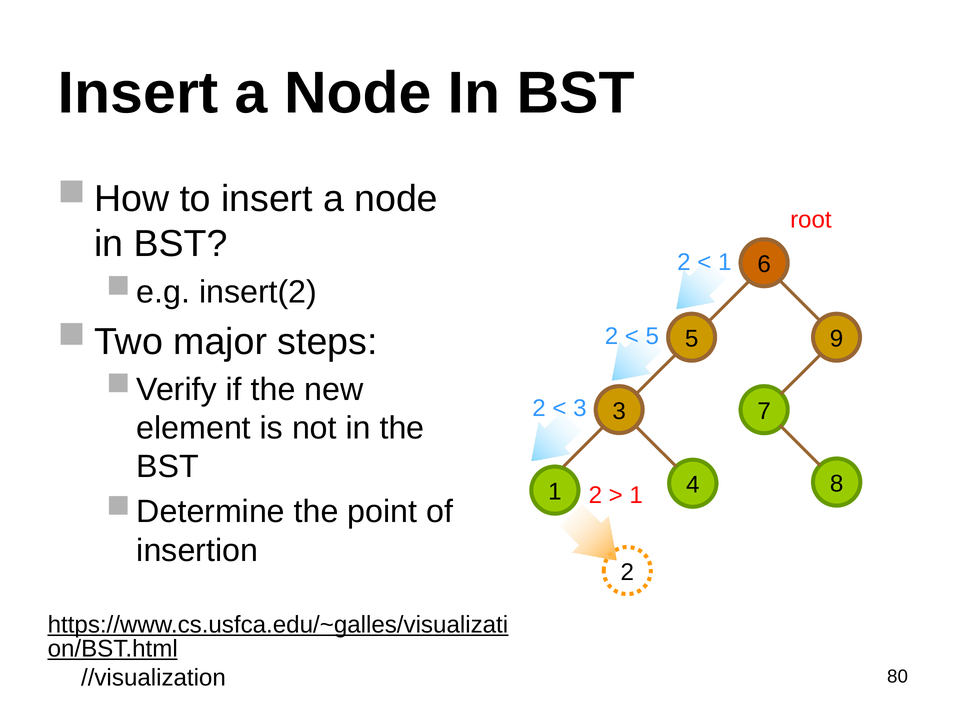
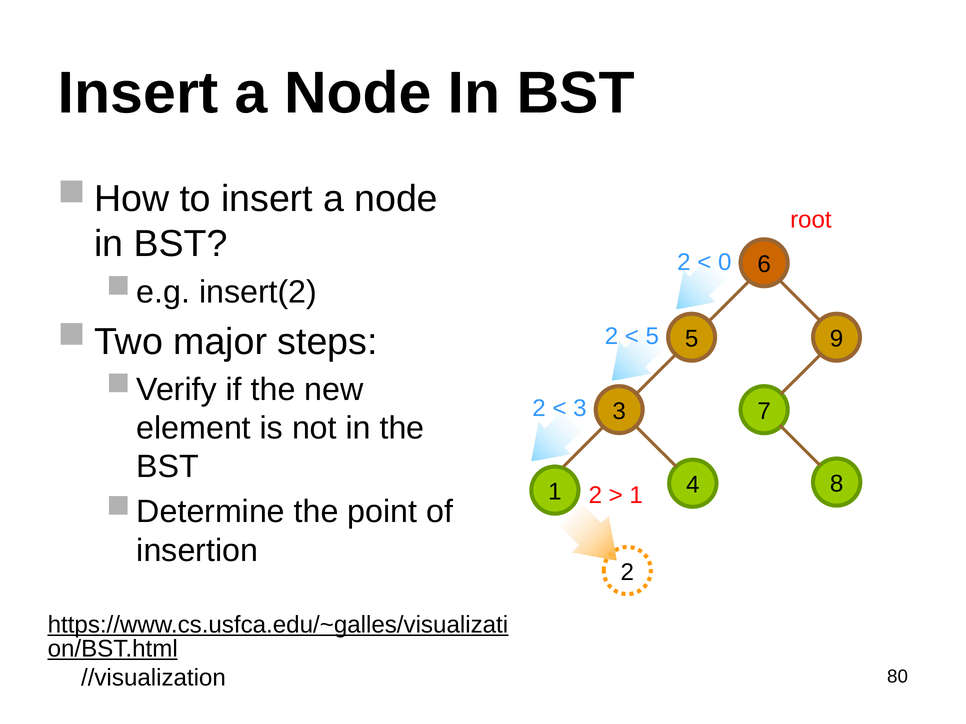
1 at (725, 262): 1 -> 0
